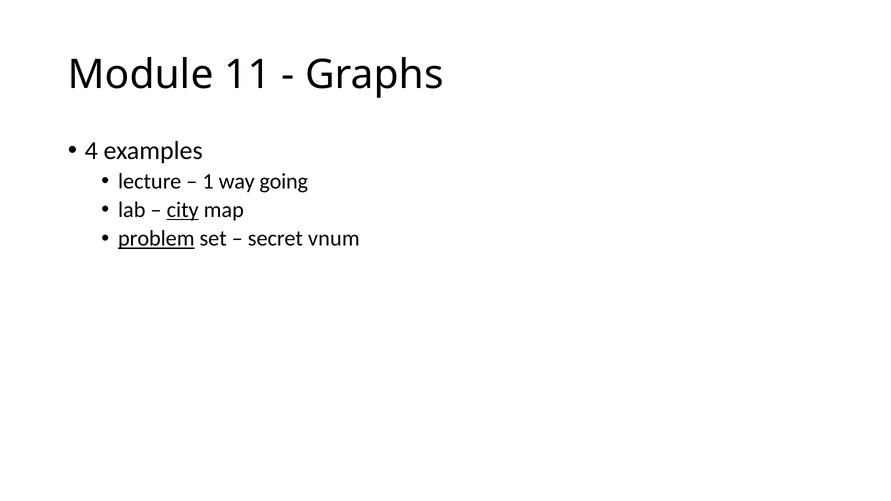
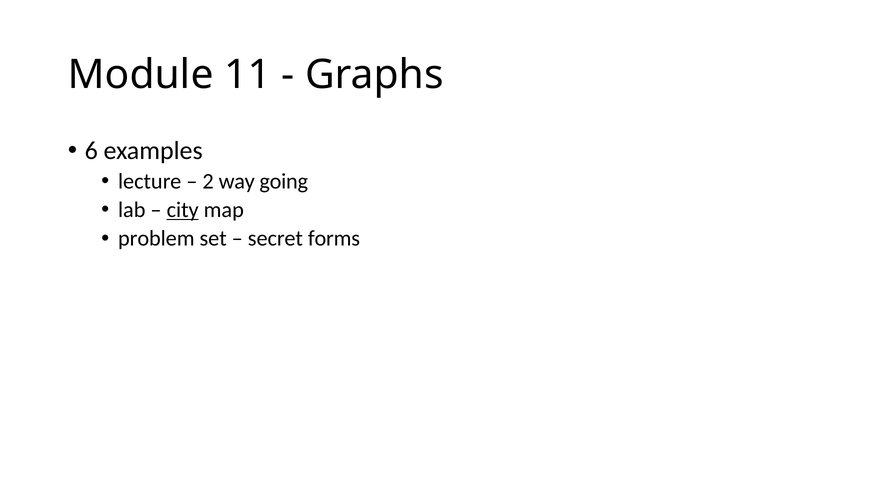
4: 4 -> 6
1: 1 -> 2
problem underline: present -> none
vnum: vnum -> forms
